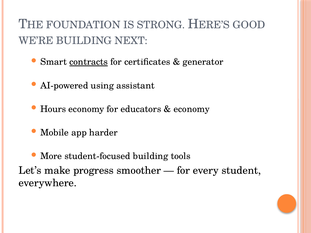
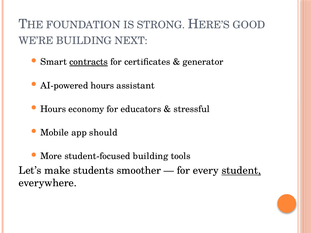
AI-powered using: using -> hours
economy at (192, 109): economy -> stressful
harder: harder -> should
progress: progress -> students
student underline: none -> present
